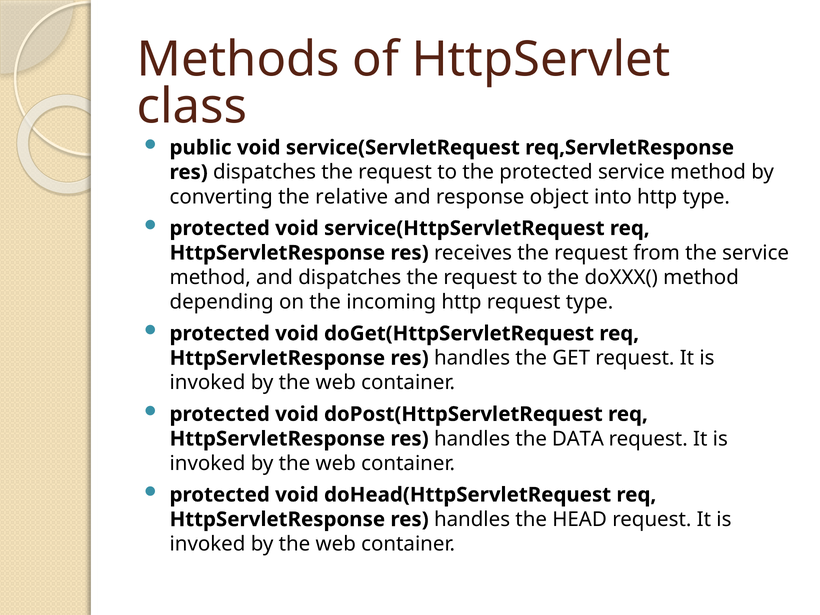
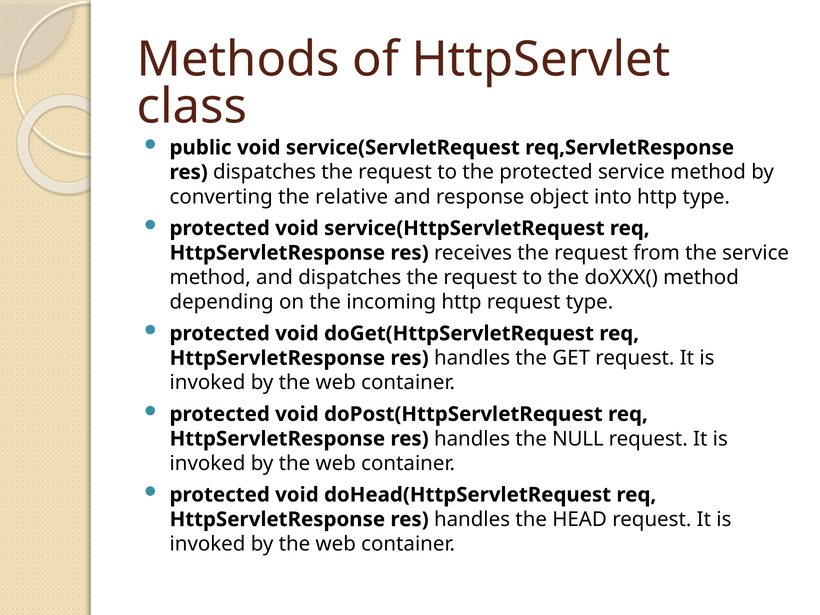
DATA: DATA -> NULL
